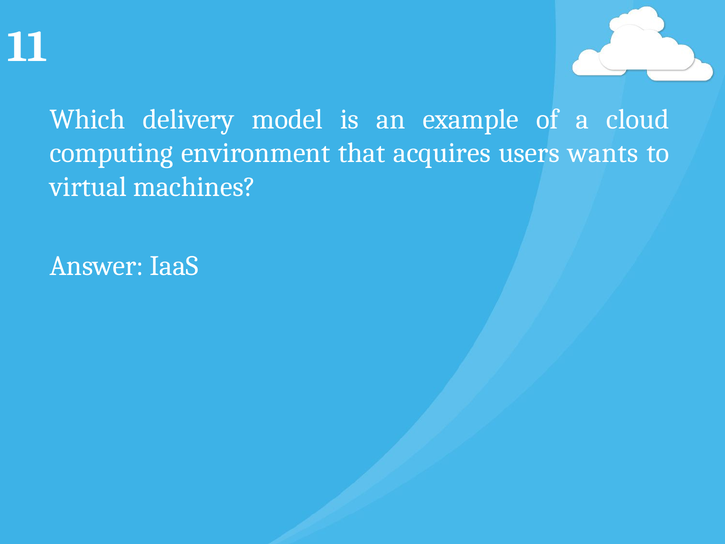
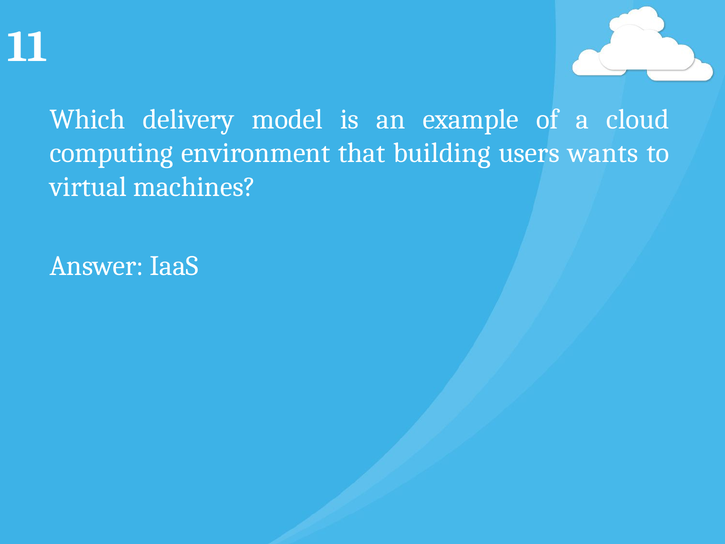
acquires: acquires -> building
